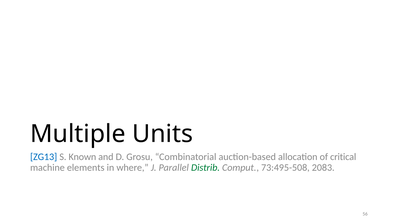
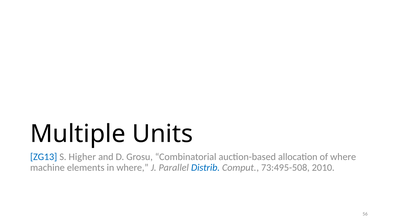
Known: Known -> Higher
of critical: critical -> where
Distrib colour: green -> blue
2083: 2083 -> 2010
